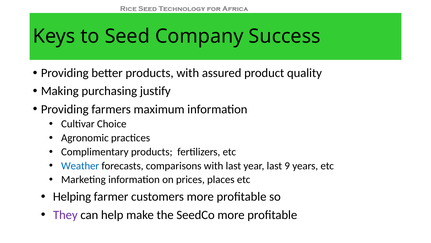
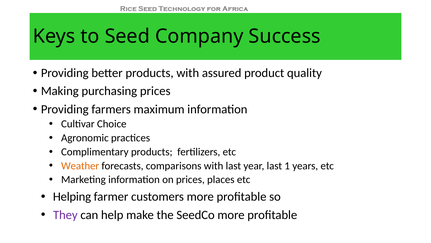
purchasing justify: justify -> prices
Weather colour: blue -> orange
9: 9 -> 1
